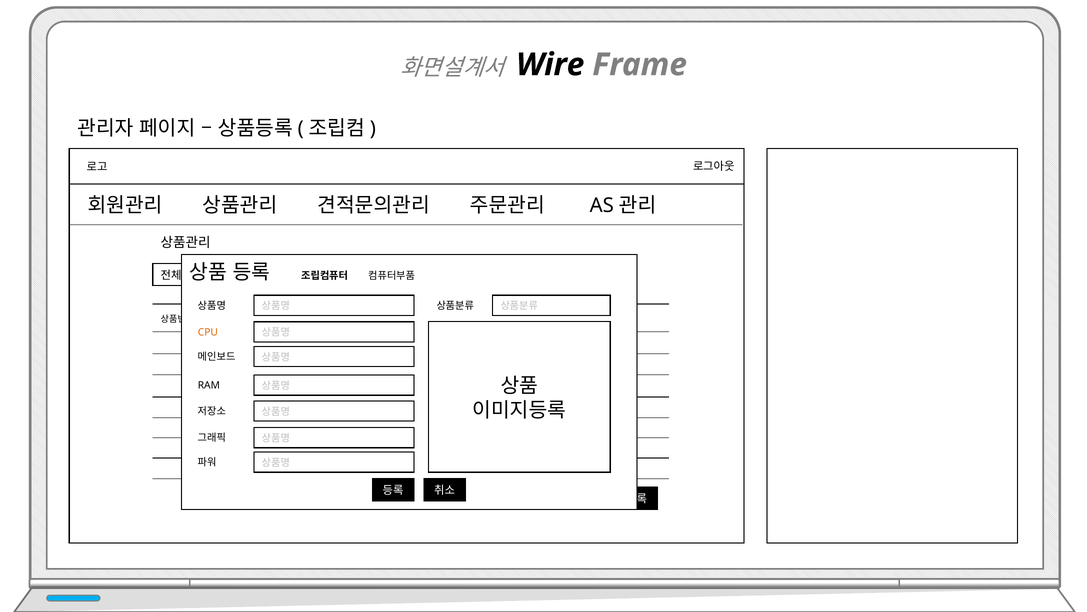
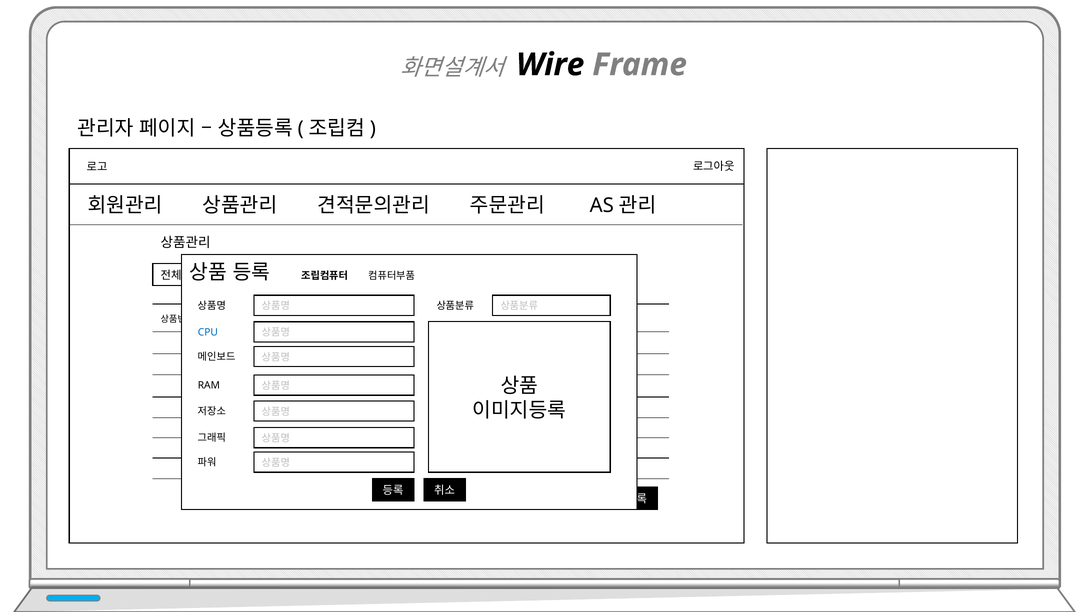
CPU colour: orange -> blue
